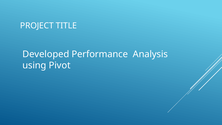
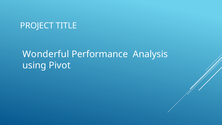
Developed: Developed -> Wonderful
